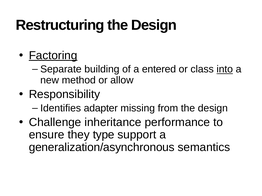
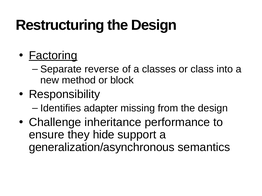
building: building -> reverse
entered: entered -> classes
into underline: present -> none
allow: allow -> block
type: type -> hide
